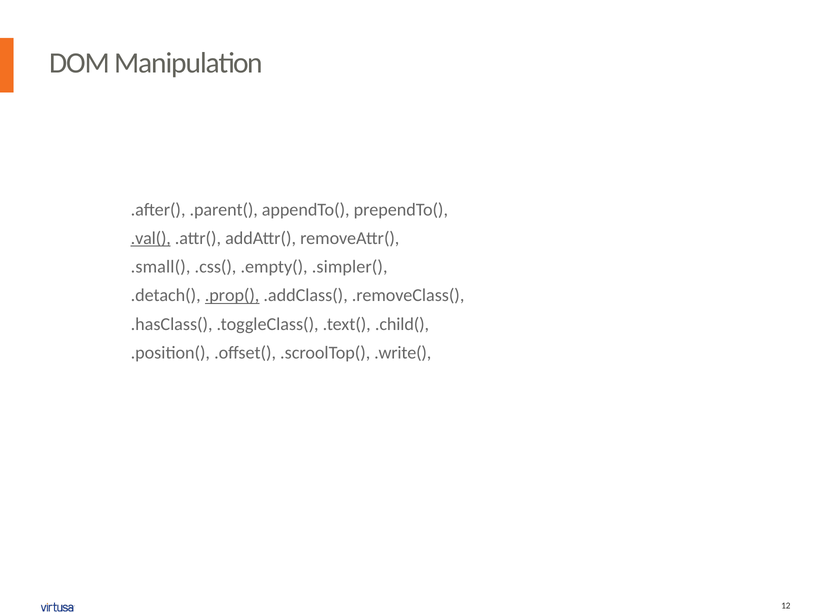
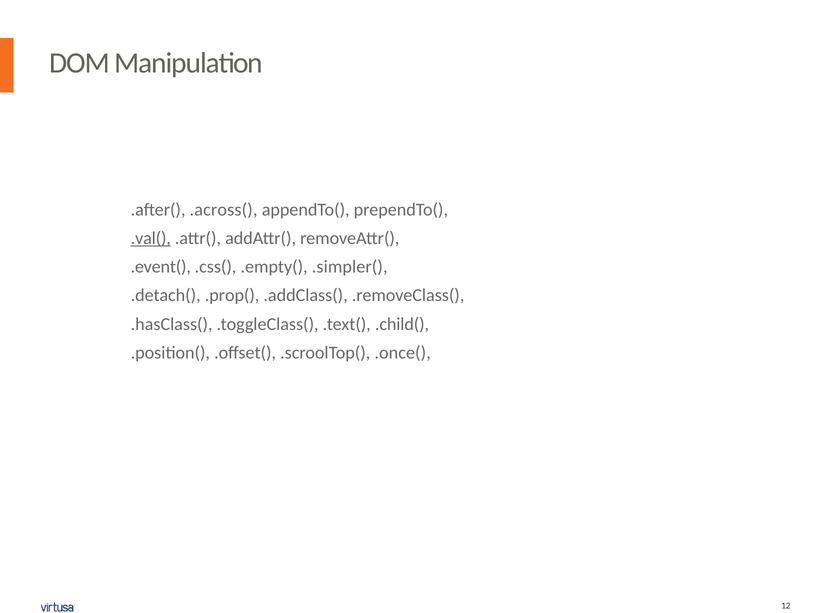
.parent(: .parent( -> .across(
.small(: .small( -> .event(
.prop( underline: present -> none
.write(: .write( -> .once(
